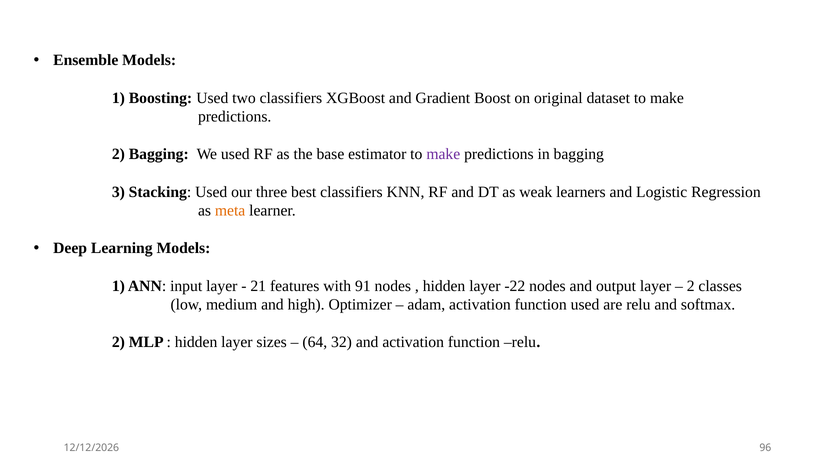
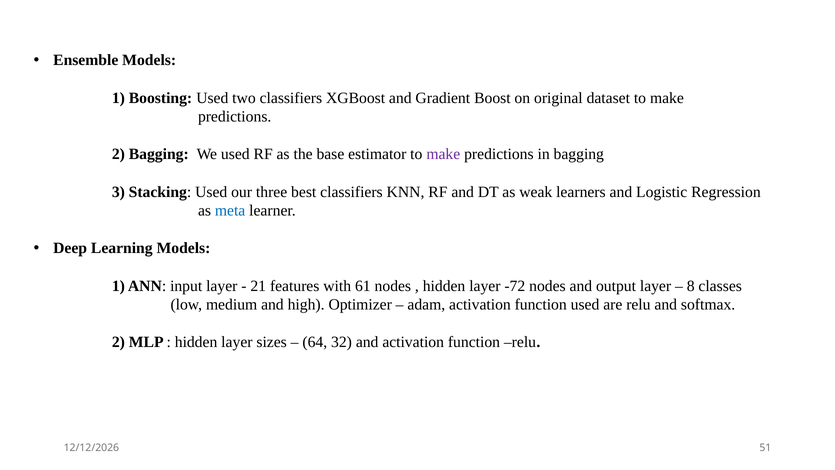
meta colour: orange -> blue
91: 91 -> 61
-22: -22 -> -72
2 at (691, 286): 2 -> 8
96: 96 -> 51
